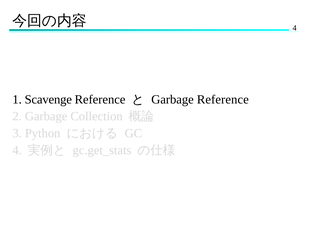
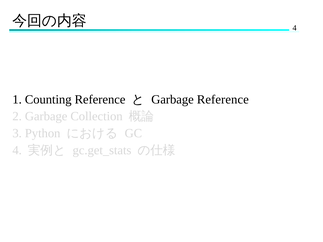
Scavenge: Scavenge -> Counting
